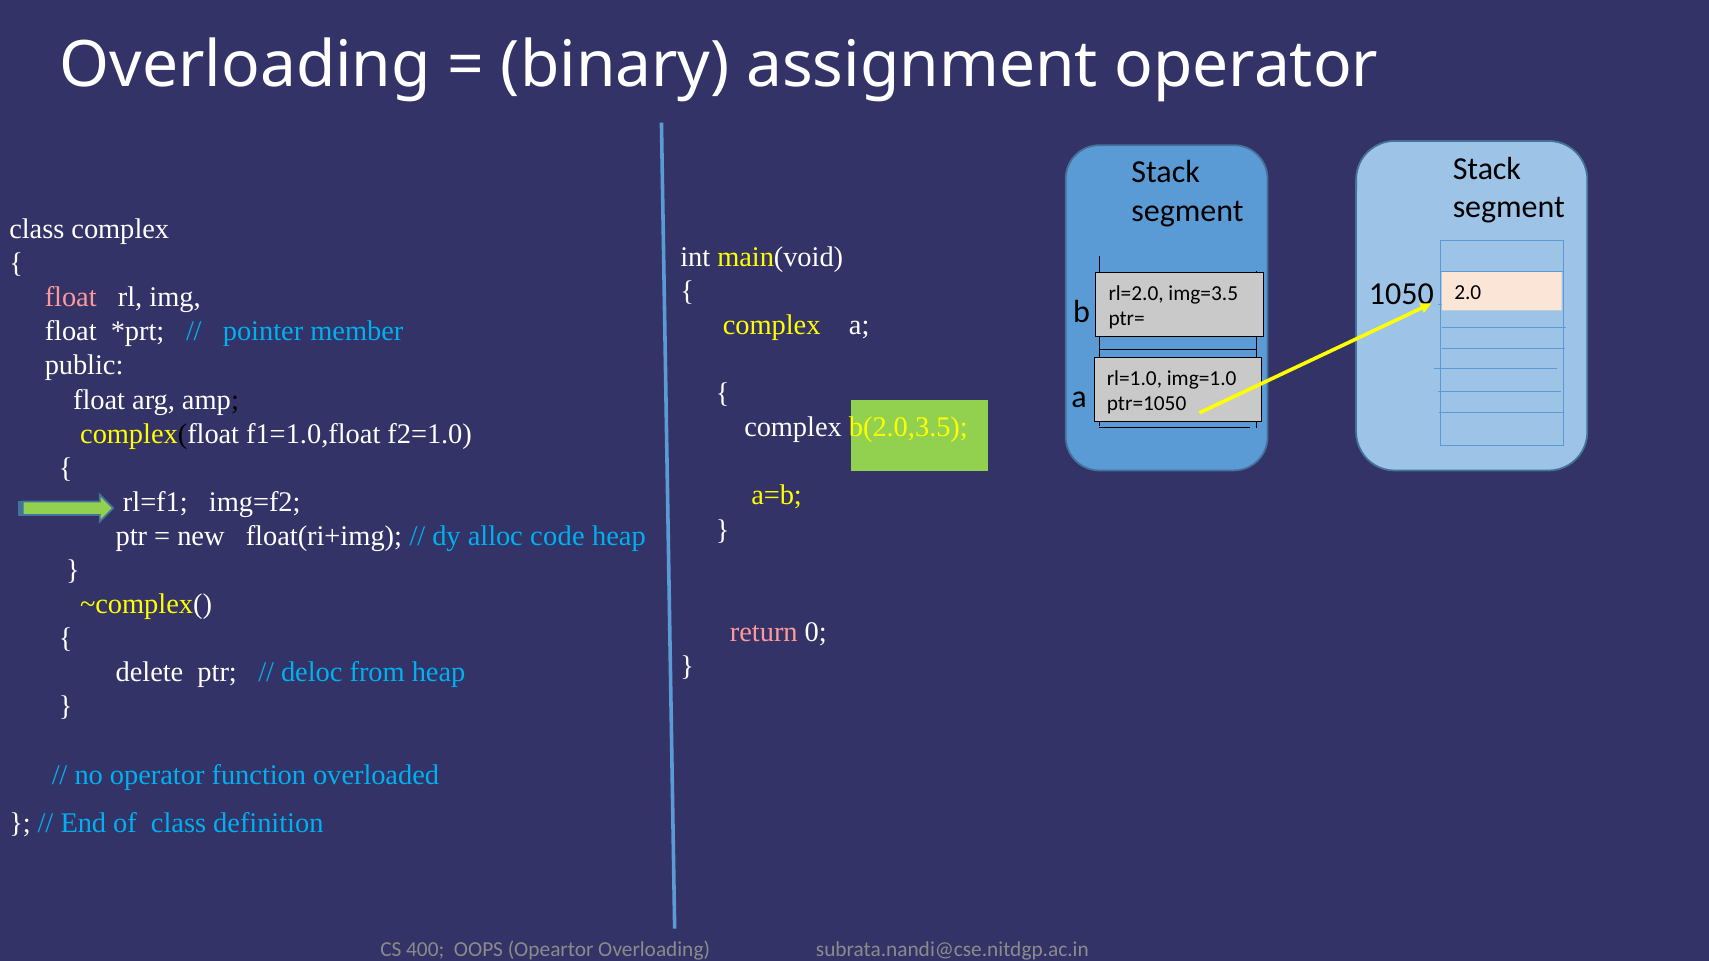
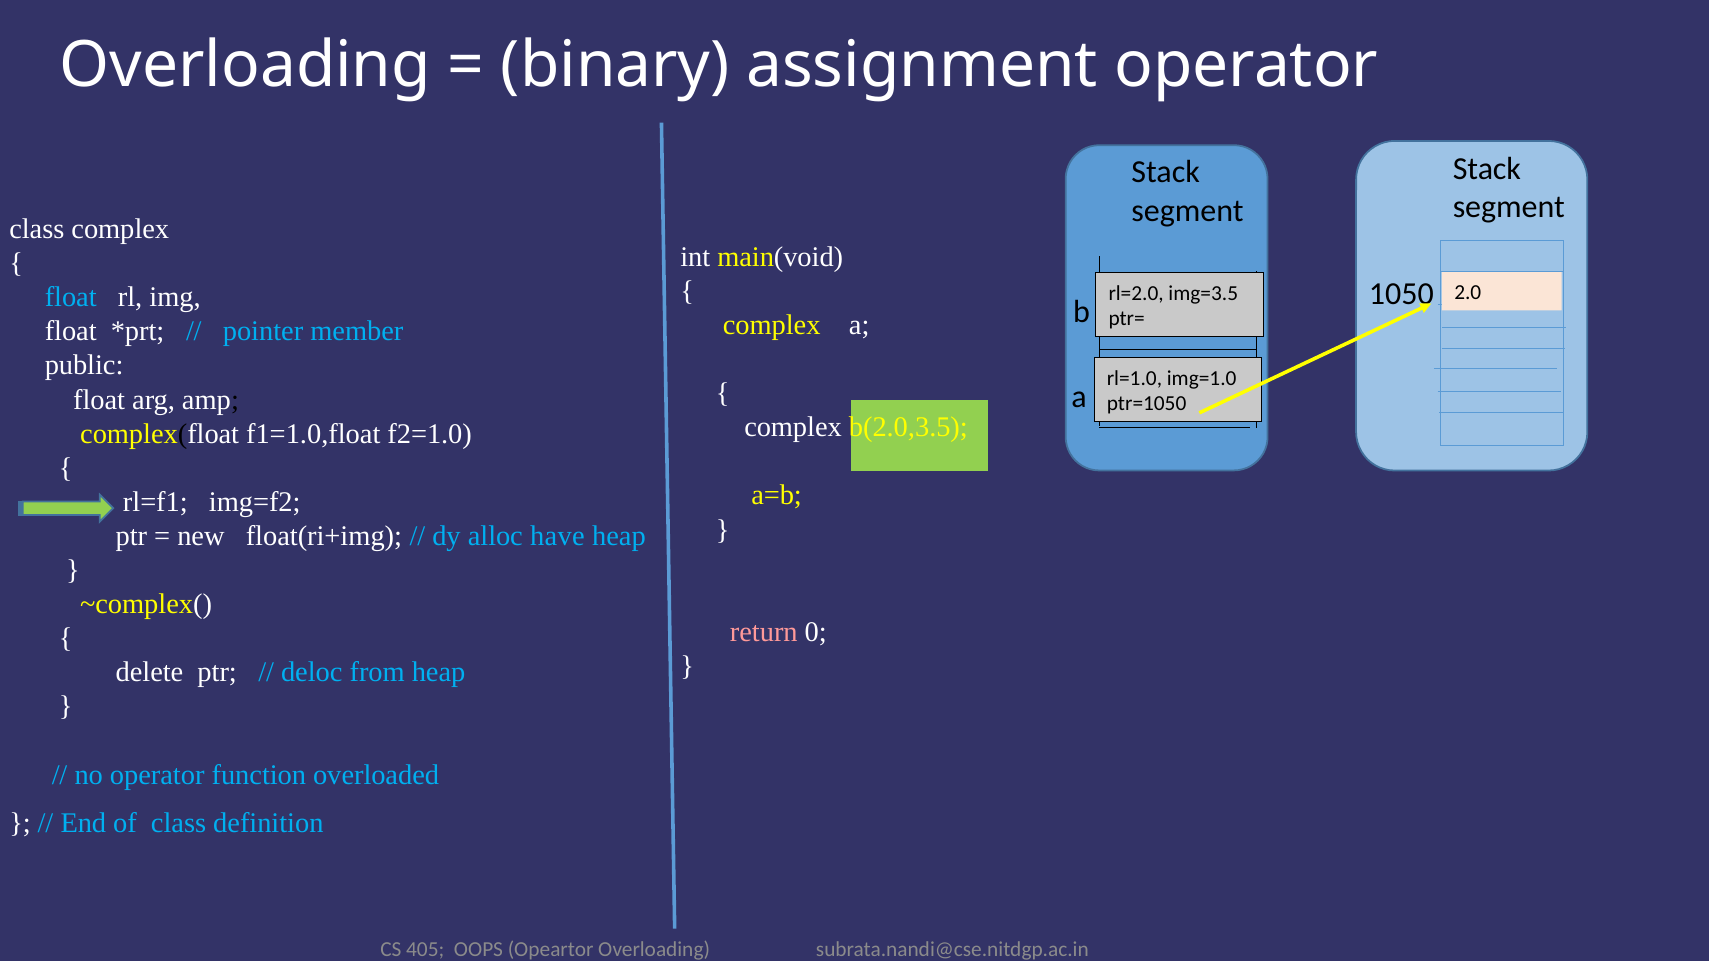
float at (71, 297) colour: pink -> light blue
code: code -> have
400: 400 -> 405
